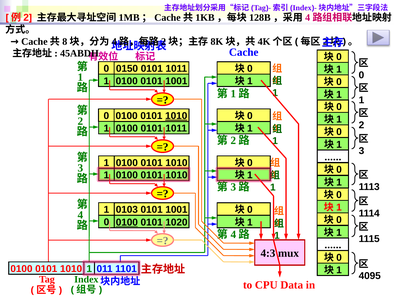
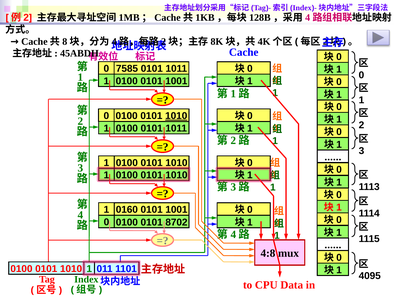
0150: 0150 -> 7585
0103: 0103 -> 0160
0100 at (127, 222) underline: present -> none
1020: 1020 -> 8702
4:3: 4:3 -> 4:8
